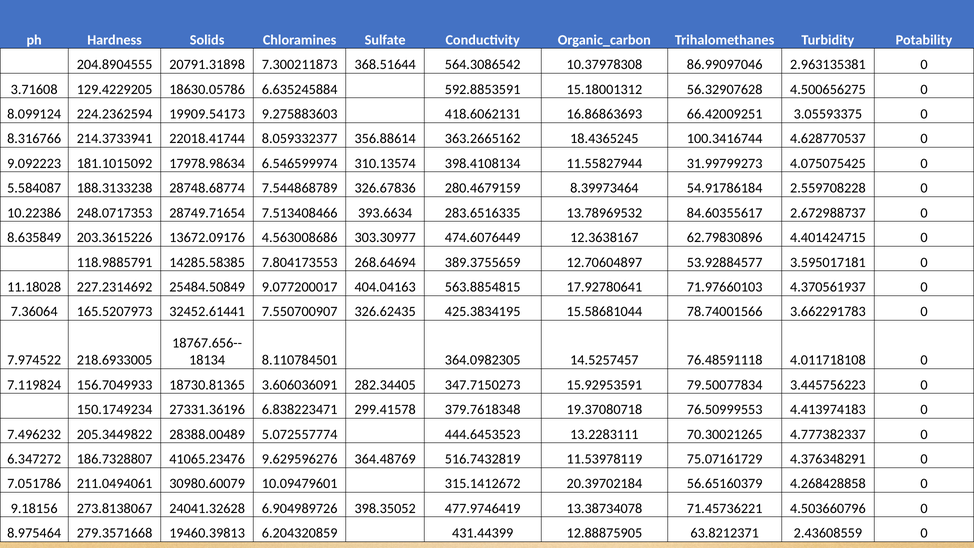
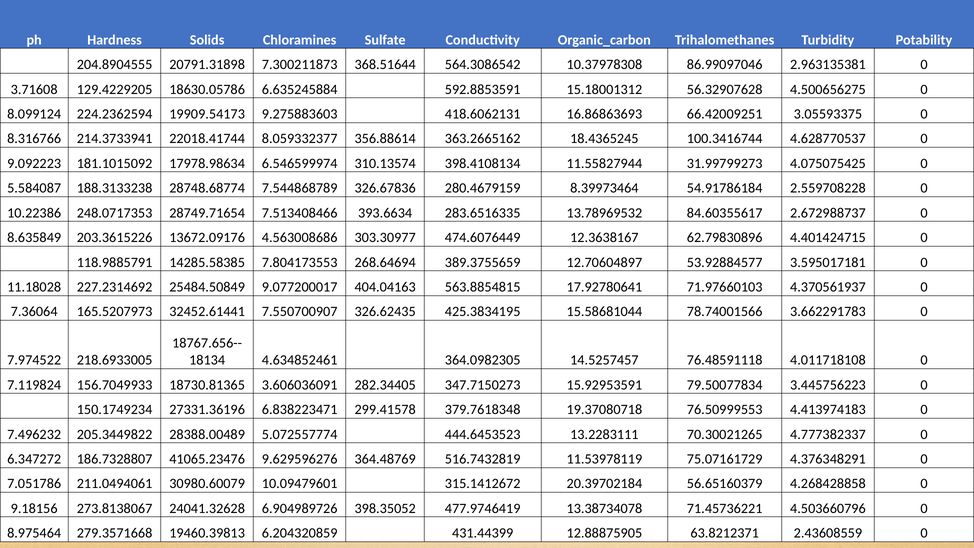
8.110784501: 8.110784501 -> 4.634852461
